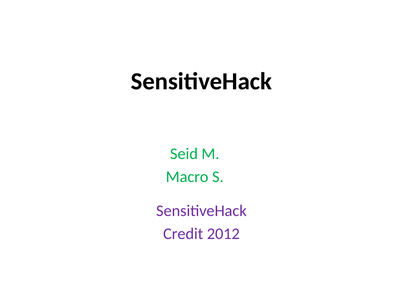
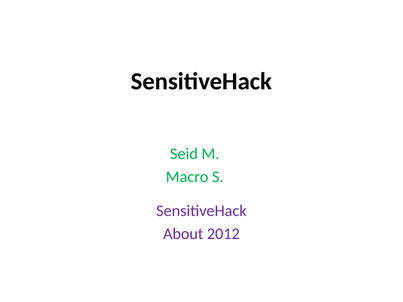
Credit: Credit -> About
